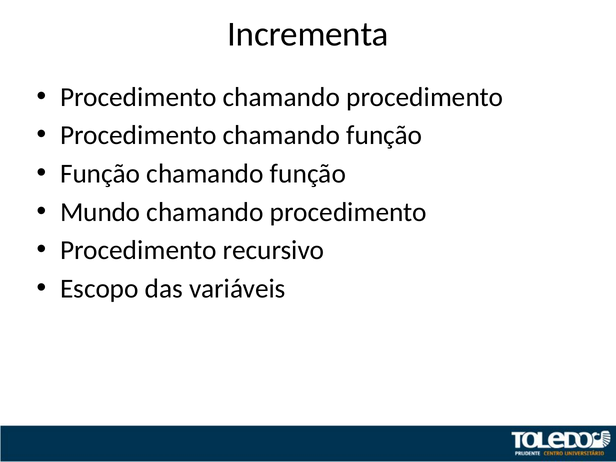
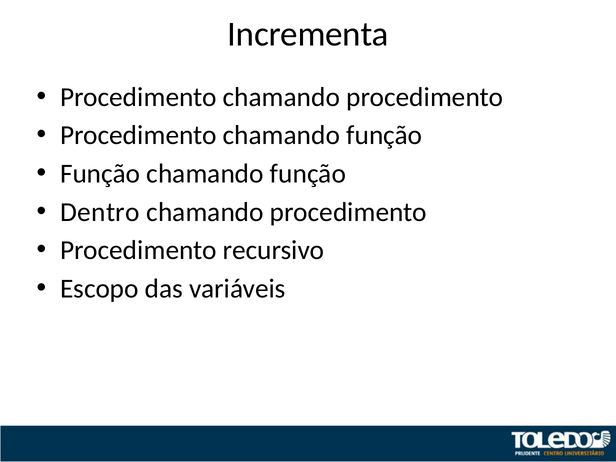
Mundo: Mundo -> Dentro
